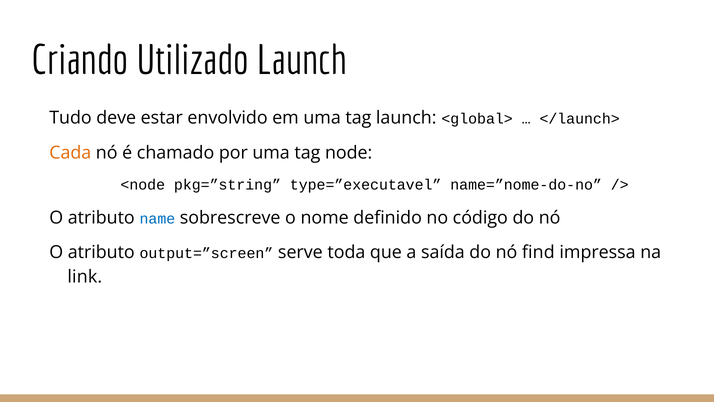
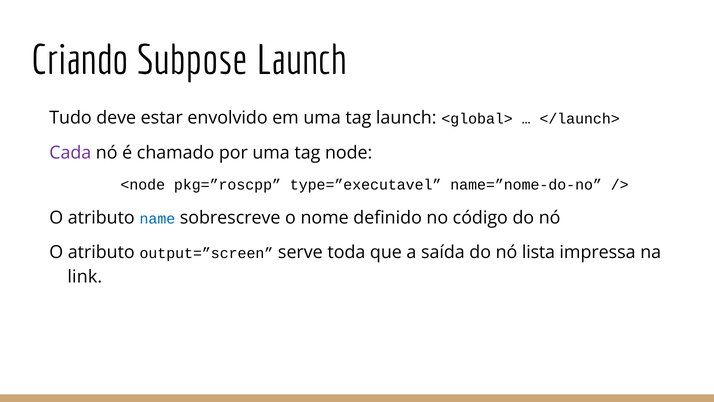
Utilizado: Utilizado -> Subpose
Cada colour: orange -> purple
pkg=”string: pkg=”string -> pkg=”roscpp
find: find -> lista
